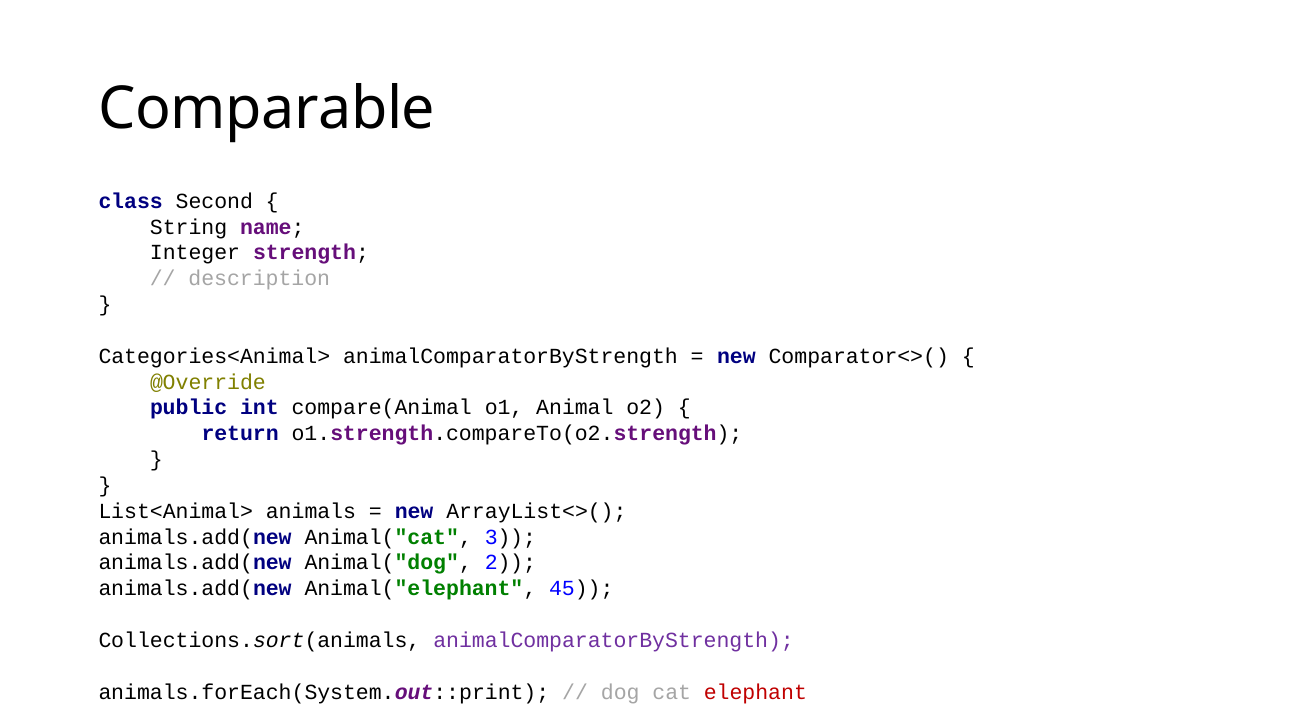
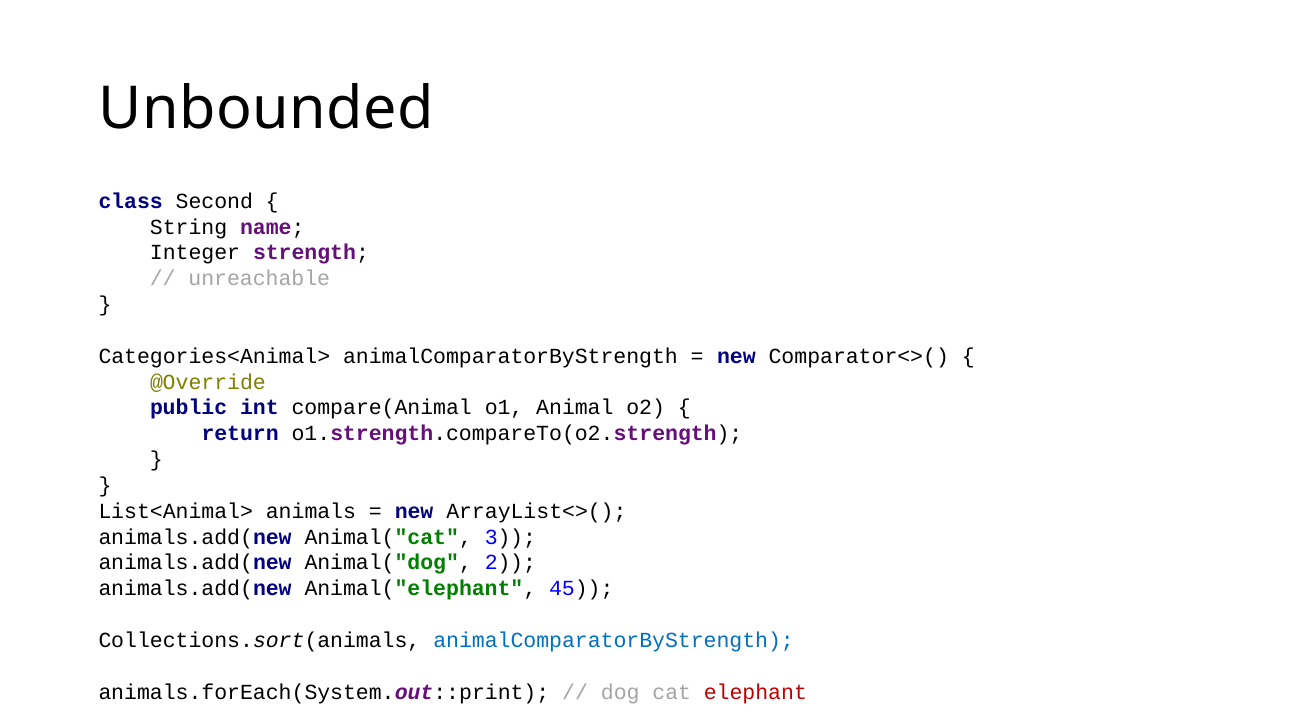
Comparable: Comparable -> Unbounded
description: description -> unreachable
animalComparatorByStrength at (614, 640) colour: purple -> blue
